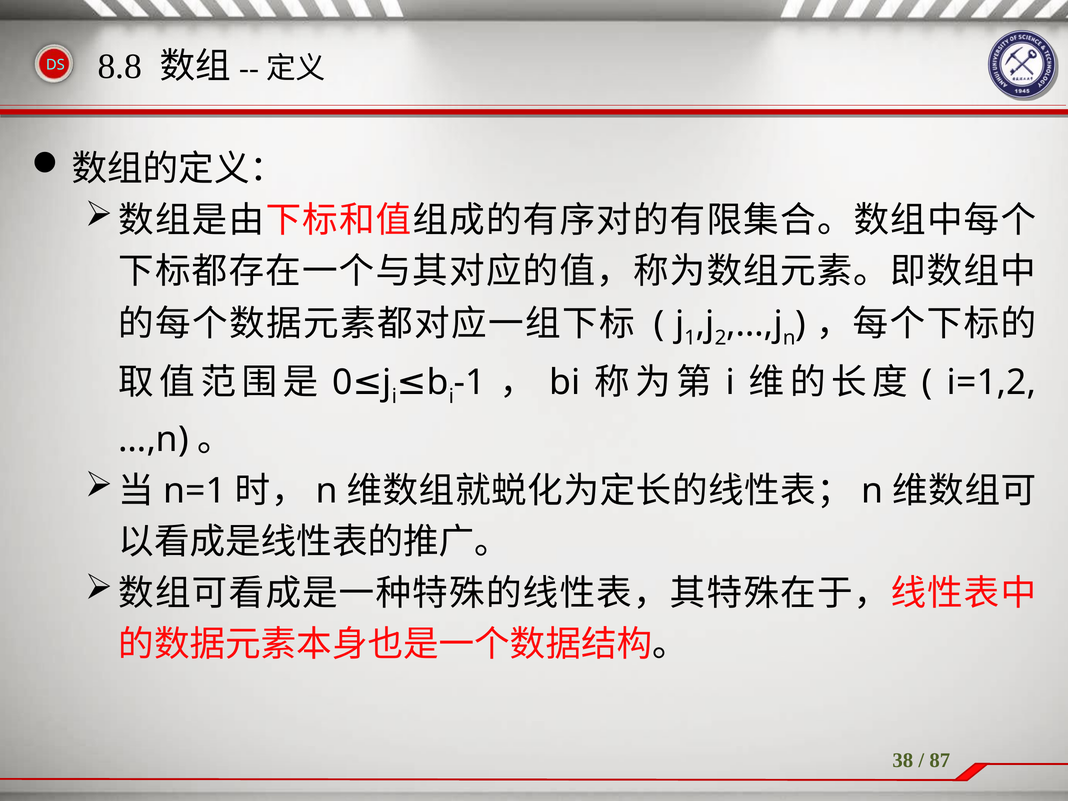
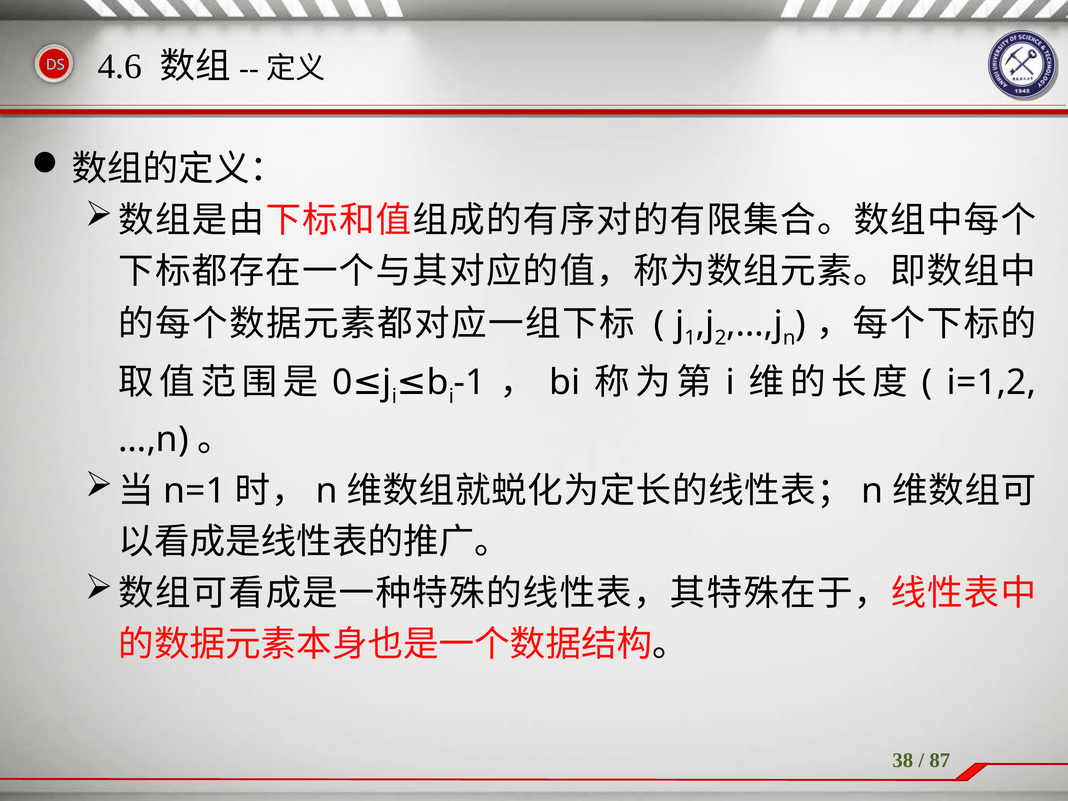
8.8: 8.8 -> 4.6
